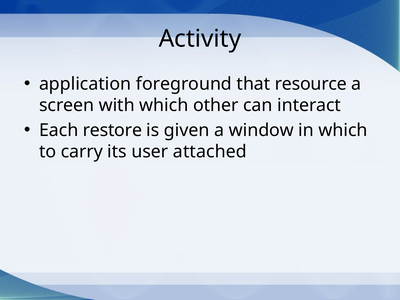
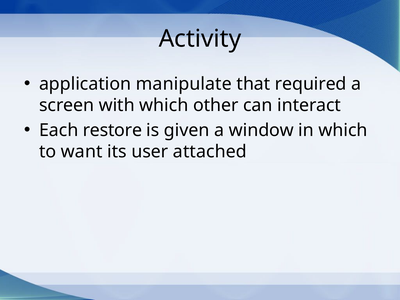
foreground: foreground -> manipulate
resource: resource -> required
carry: carry -> want
